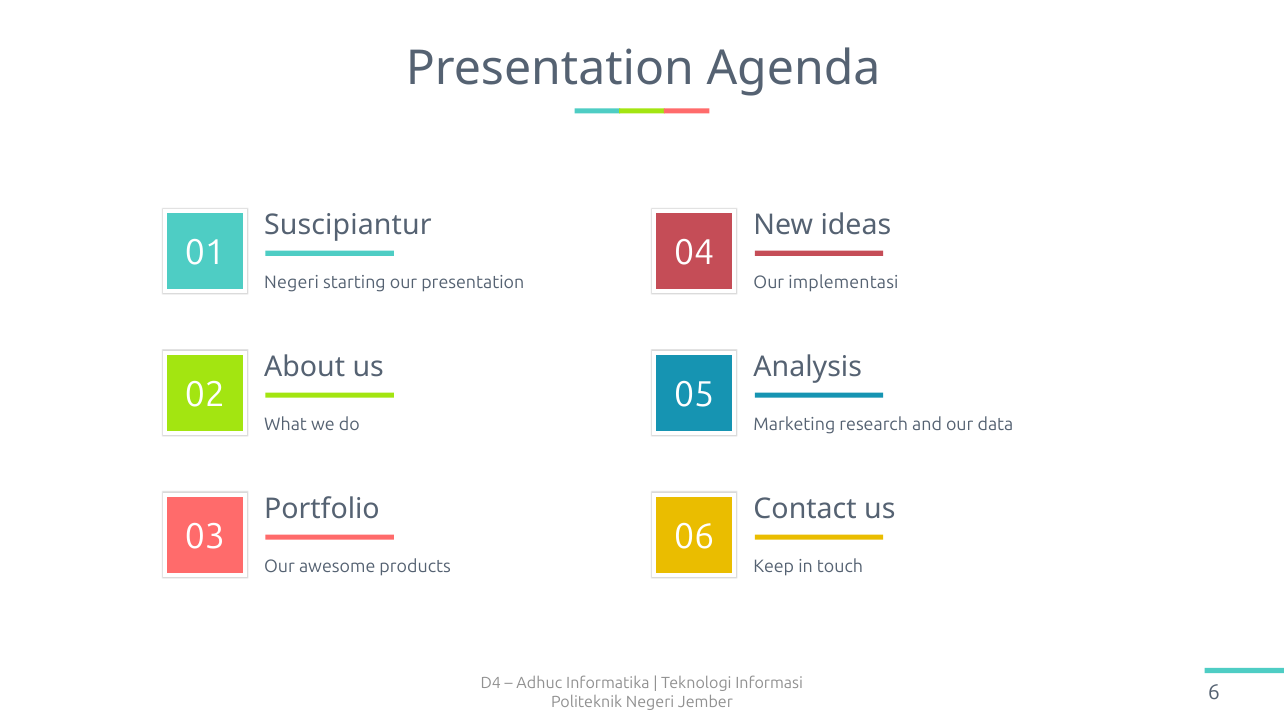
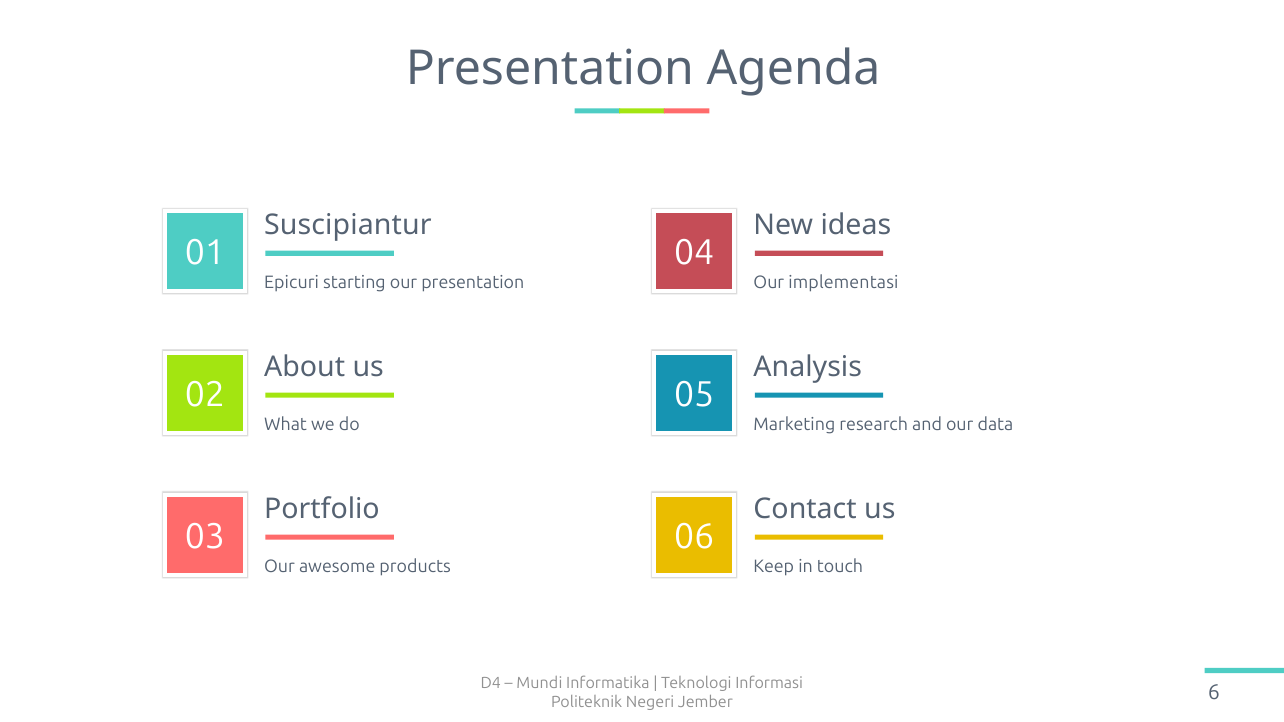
Negeri at (292, 283): Negeri -> Epicuri
Adhuc: Adhuc -> Mundi
